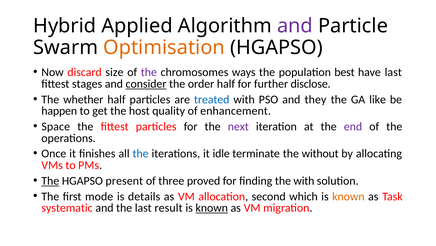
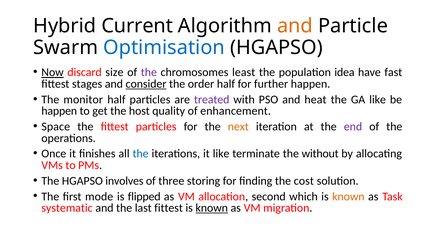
Applied: Applied -> Current
and at (295, 26) colour: purple -> orange
Optimisation colour: orange -> blue
Now underline: none -> present
ways: ways -> least
best: best -> idea
have last: last -> fast
further disclose: disclose -> happen
whether: whether -> monitor
treated colour: blue -> purple
they: they -> heat
next colour: purple -> orange
it idle: idle -> like
The at (50, 180) underline: present -> none
present: present -> involves
proved: proved -> storing
the with: with -> cost
details: details -> flipped
last result: result -> fittest
